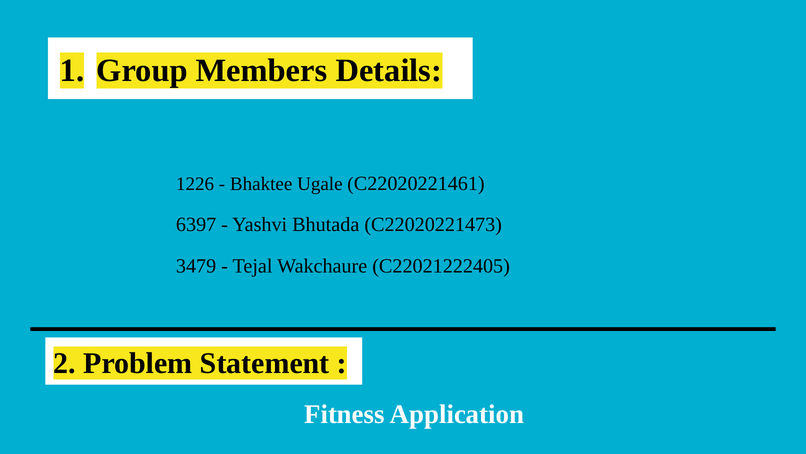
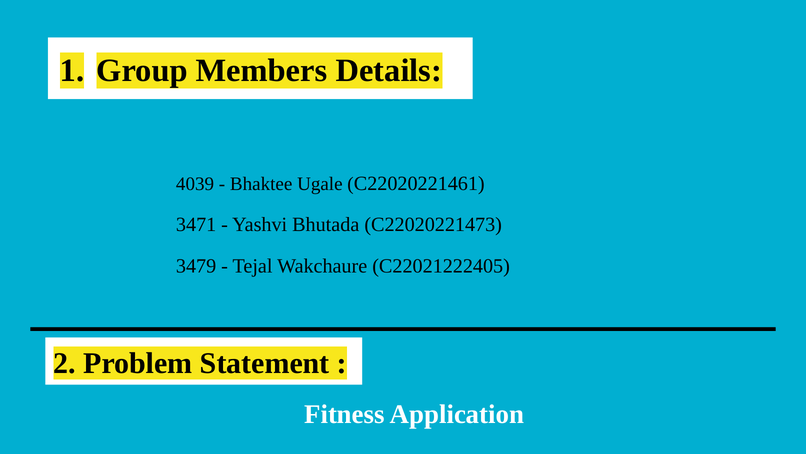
1226: 1226 -> 4039
6397: 6397 -> 3471
